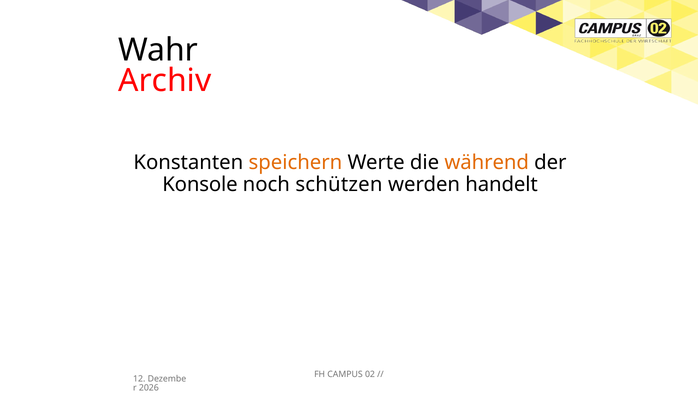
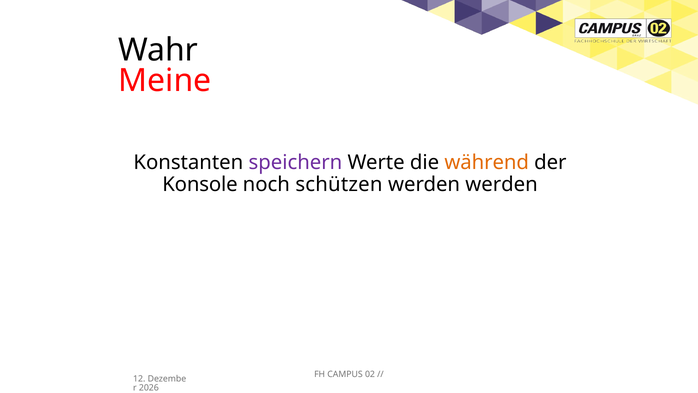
Archiv: Archiv -> Meine
speichern colour: orange -> purple
werden handelt: handelt -> werden
